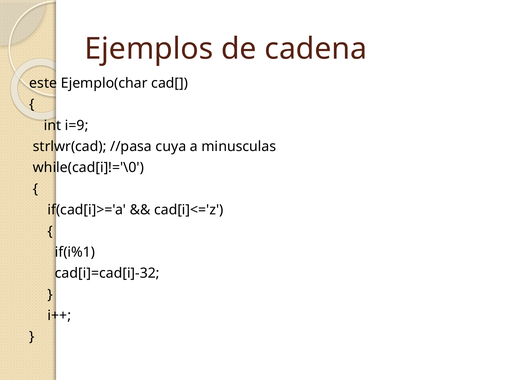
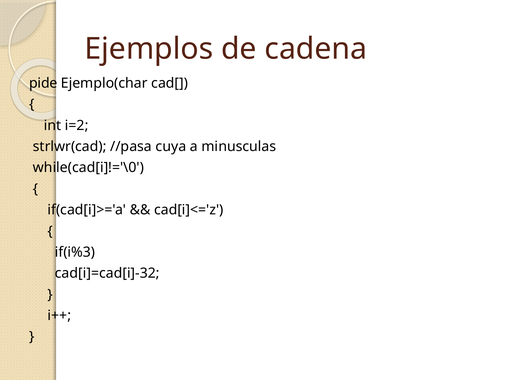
este: este -> pide
i=9: i=9 -> i=2
if(i%1: if(i%1 -> if(i%3
